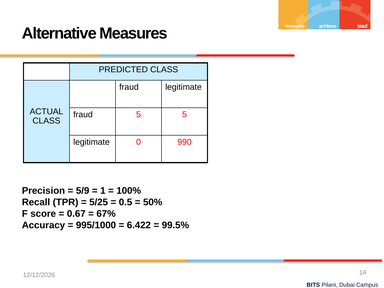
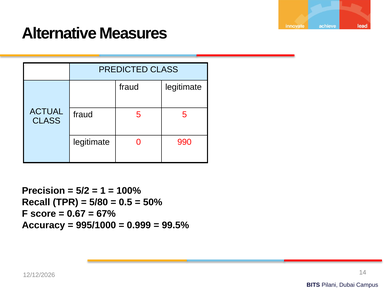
5/9: 5/9 -> 5/2
5/25: 5/25 -> 5/80
6.422: 6.422 -> 0.999
